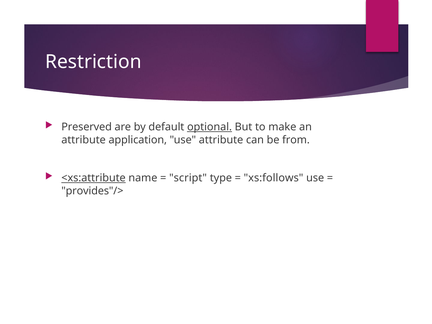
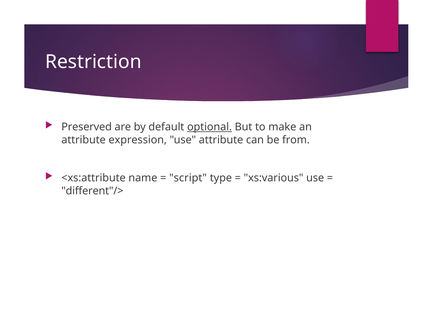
application: application -> expression
<xs:attribute underline: present -> none
xs:follows: xs:follows -> xs:various
provides"/>: provides"/> -> different"/>
